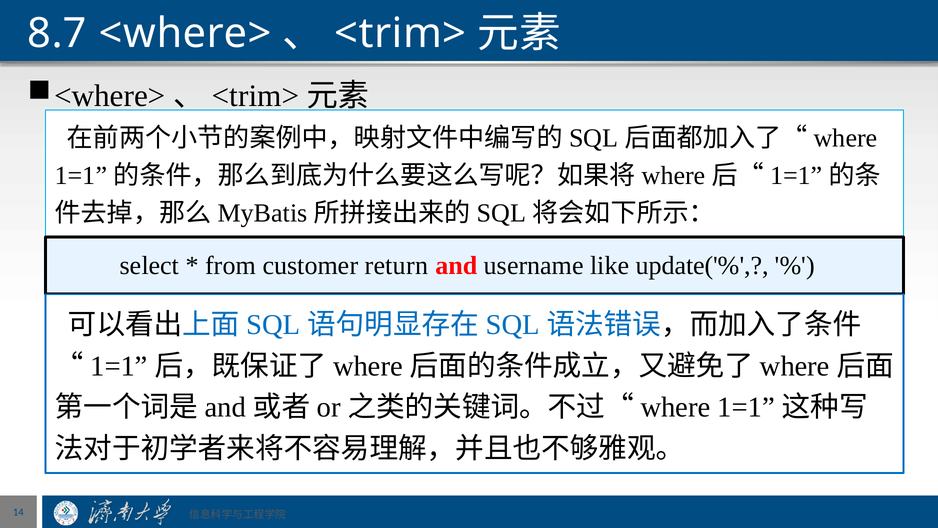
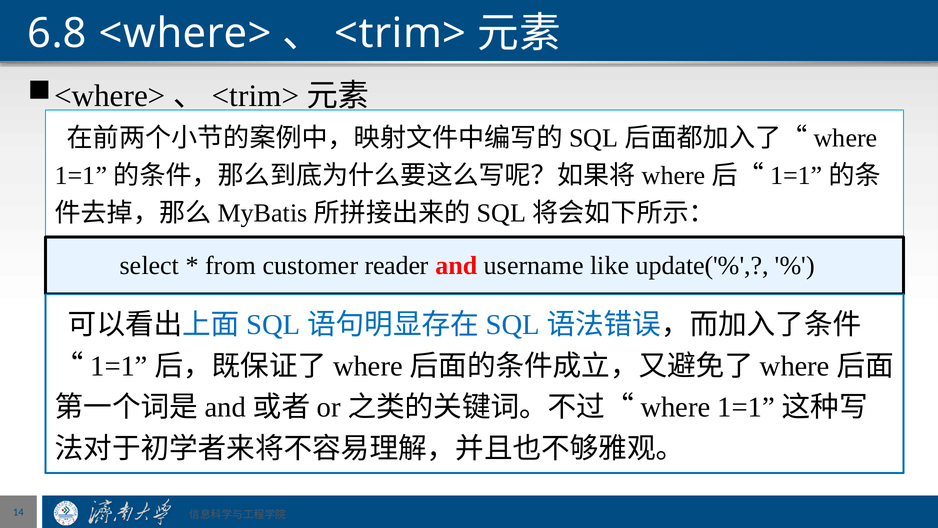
8.7: 8.7 -> 6.8
return: return -> reader
